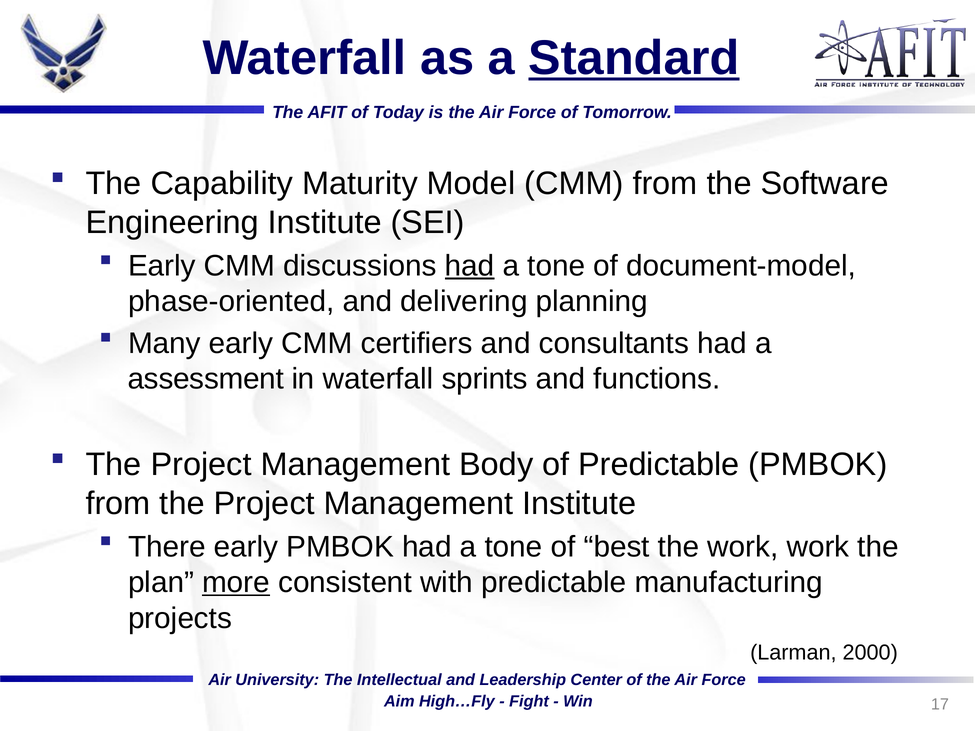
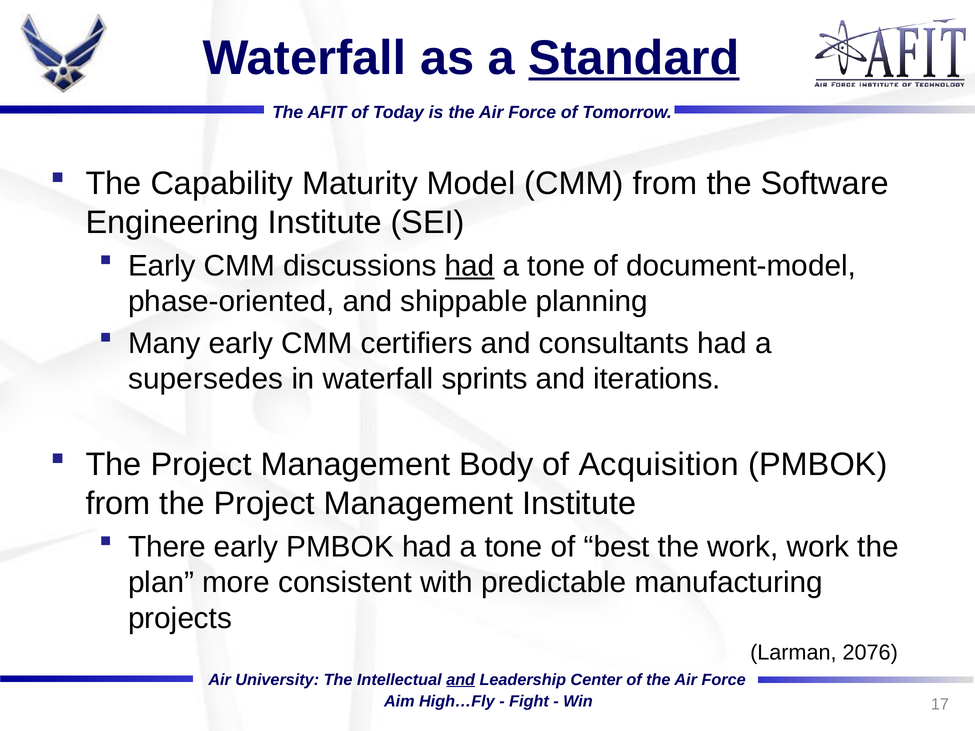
delivering: delivering -> shippable
assessment: assessment -> supersedes
functions: functions -> iterations
of Predictable: Predictable -> Acquisition
more underline: present -> none
2000: 2000 -> 2076
and at (461, 680) underline: none -> present
